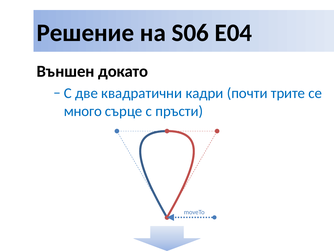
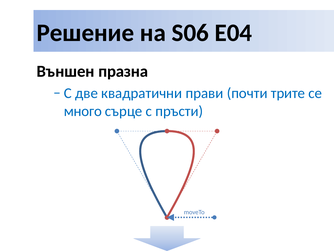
докато: докато -> празна
кадри: кадри -> прави
